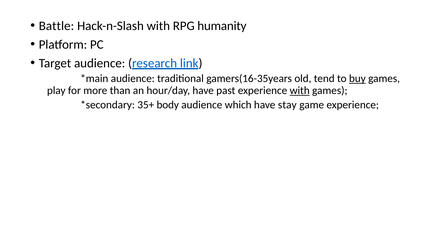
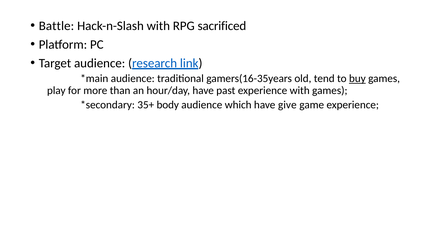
humanity: humanity -> sacrificed
with at (300, 91) underline: present -> none
stay: stay -> give
